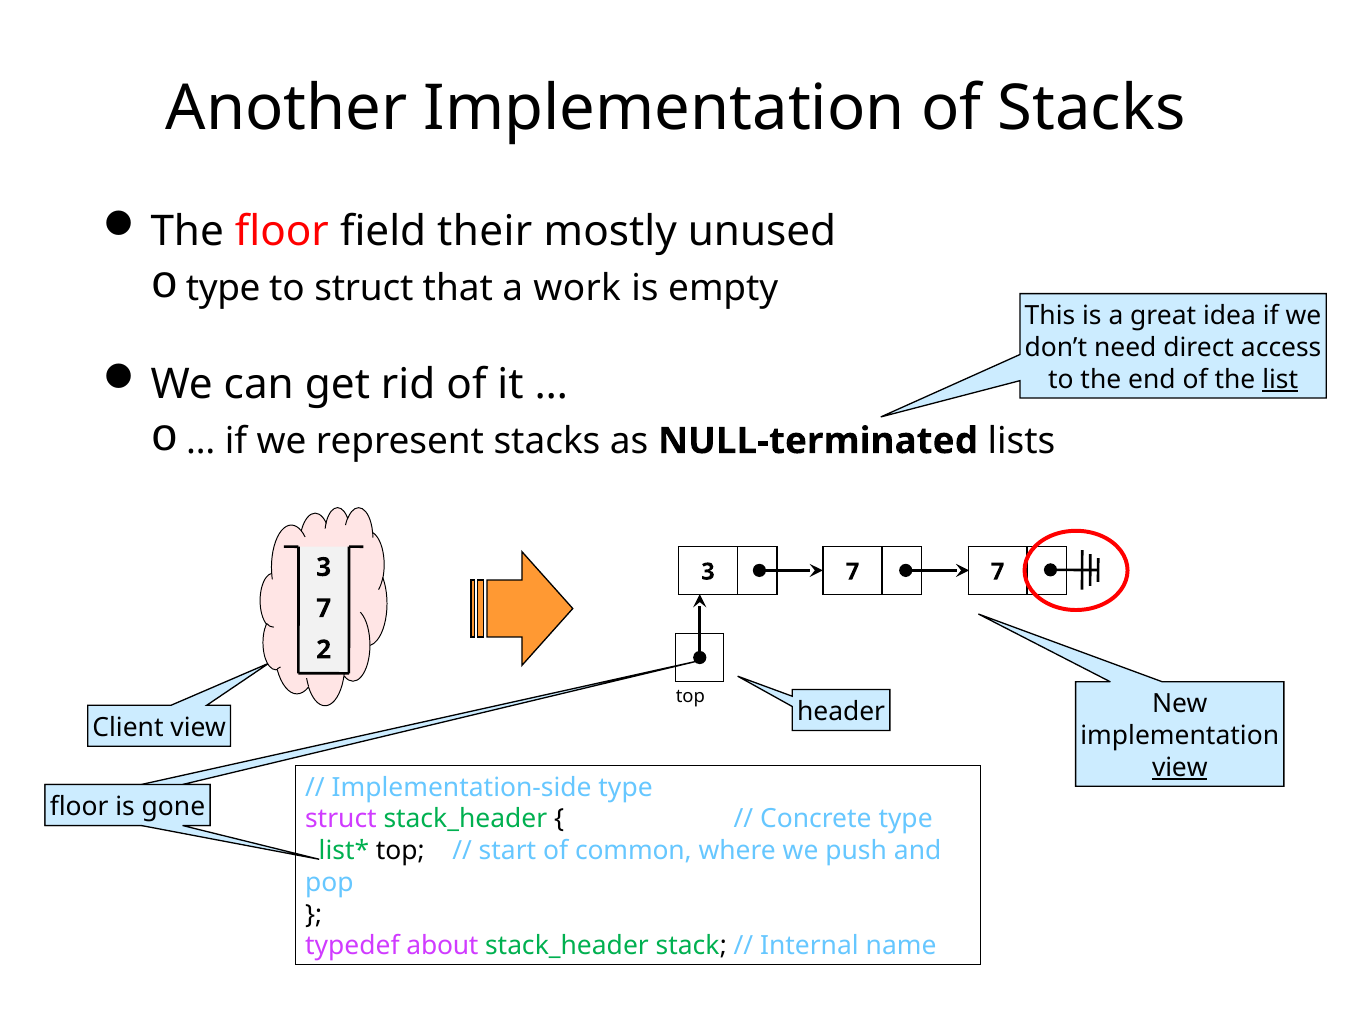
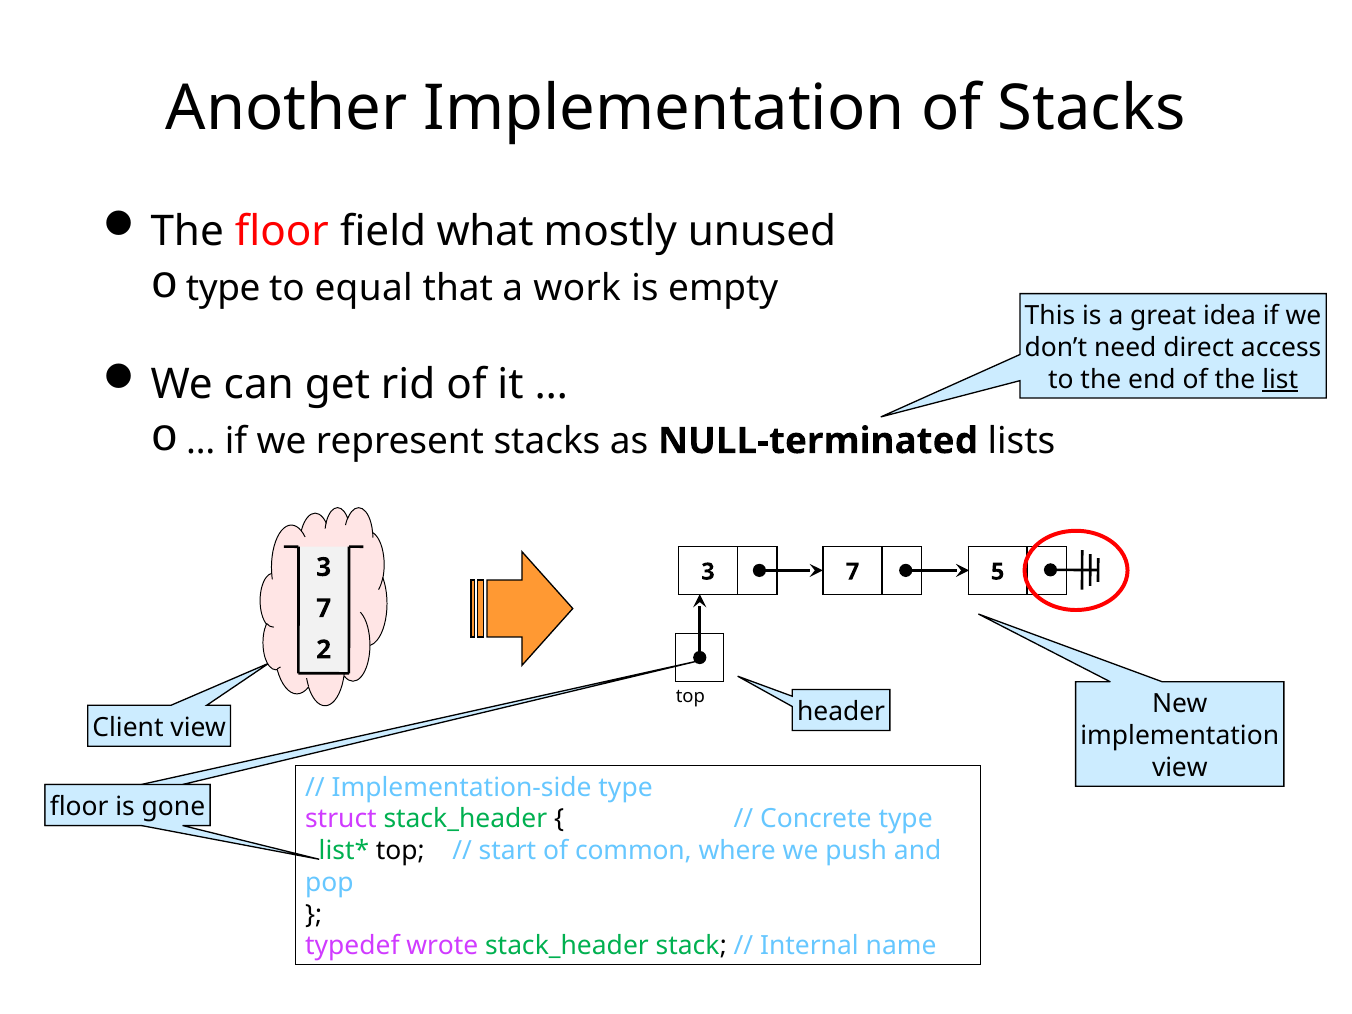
their: their -> what
to struct: struct -> equal
7 7: 7 -> 5
view at (1180, 768) underline: present -> none
about: about -> wrote
